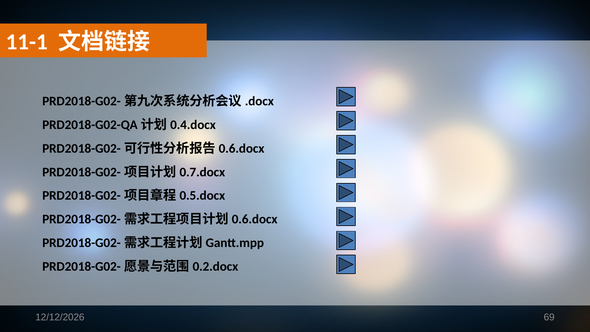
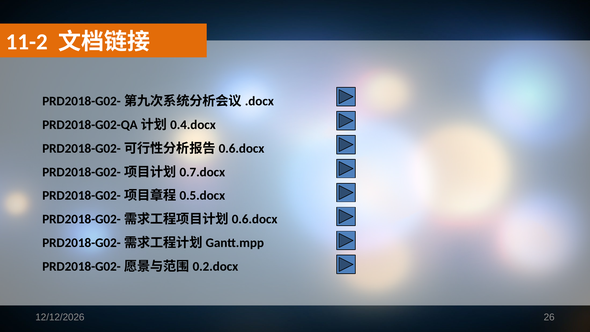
11-1: 11-1 -> 11-2
69: 69 -> 26
